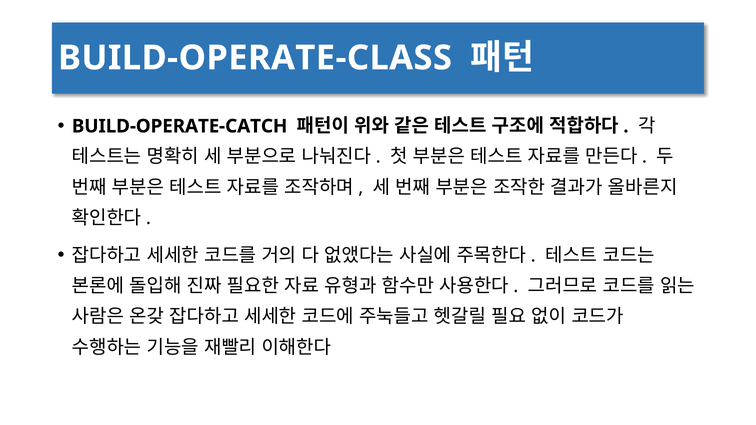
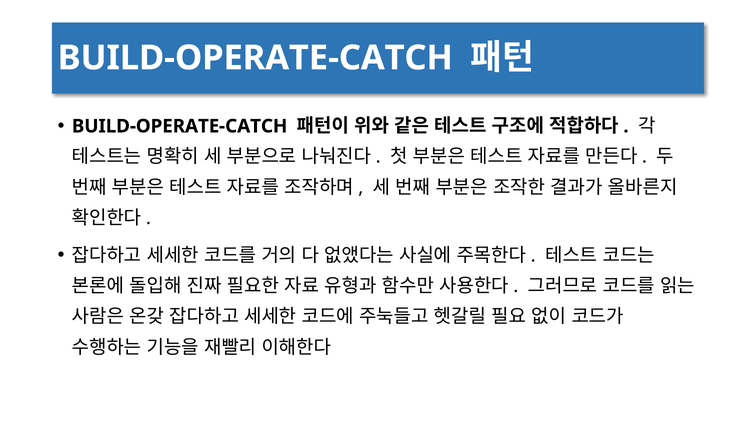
BUILD-OPERATE-CLASS at (255, 58): BUILD-OPERATE-CLASS -> BUILD-OPERATE-CATCH
